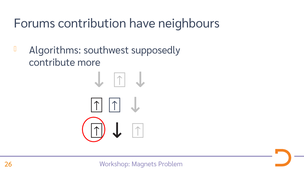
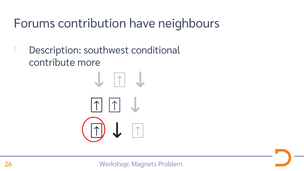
Algorithms: Algorithms -> Description
supposedly: supposedly -> conditional
